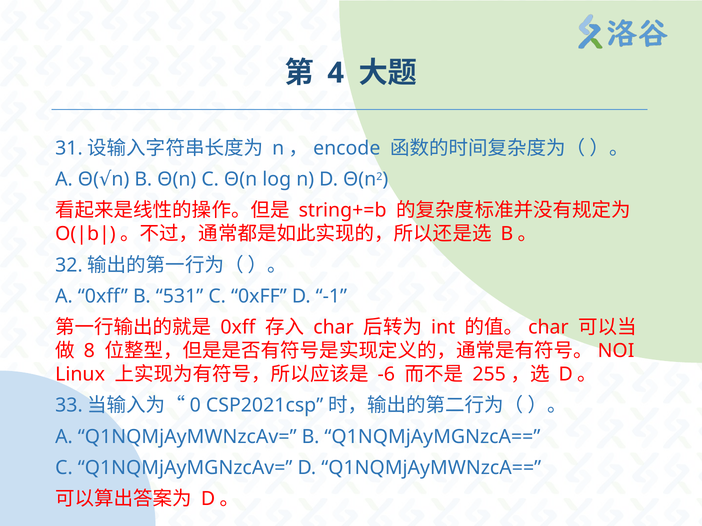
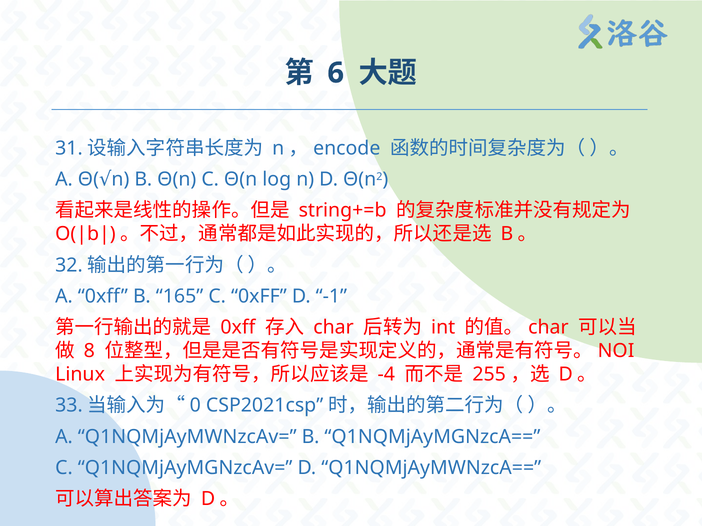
4: 4 -> 6
531: 531 -> 165
-6: -6 -> -4
